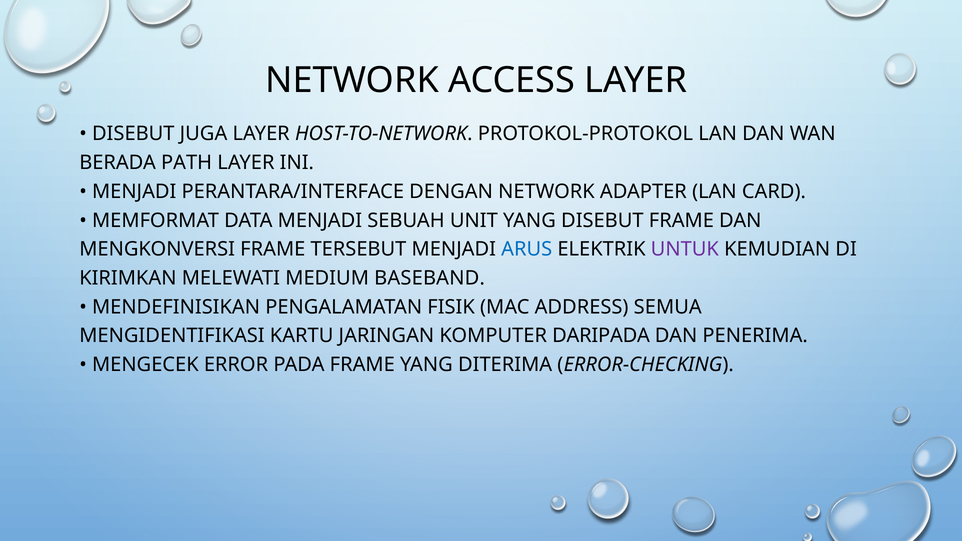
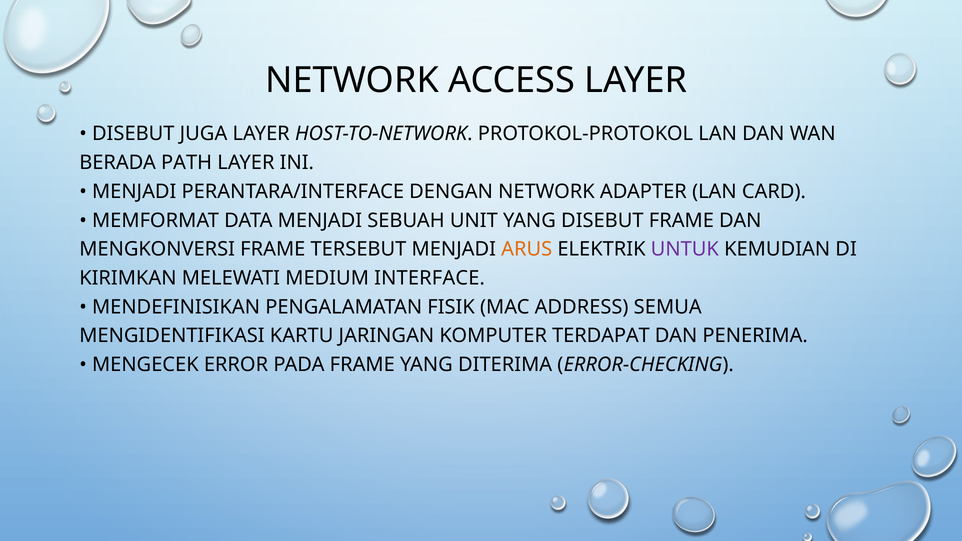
ARUS colour: blue -> orange
BASEBAND: BASEBAND -> INTERFACE
DARIPADA: DARIPADA -> TERDAPAT
